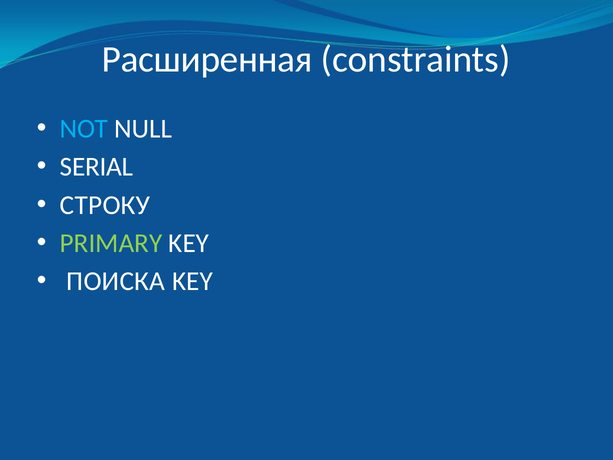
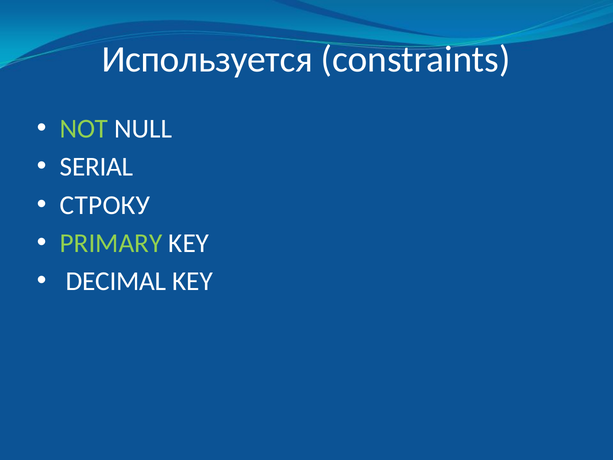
Расширенная: Расширенная -> Используется
NOT colour: light blue -> light green
ПОИСКА: ПОИСКА -> DECIMAL
